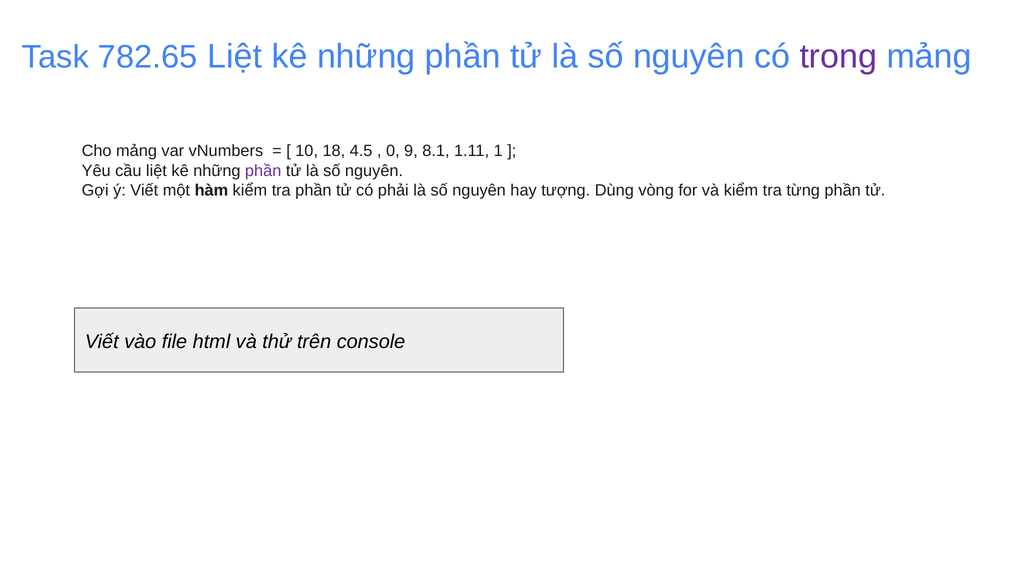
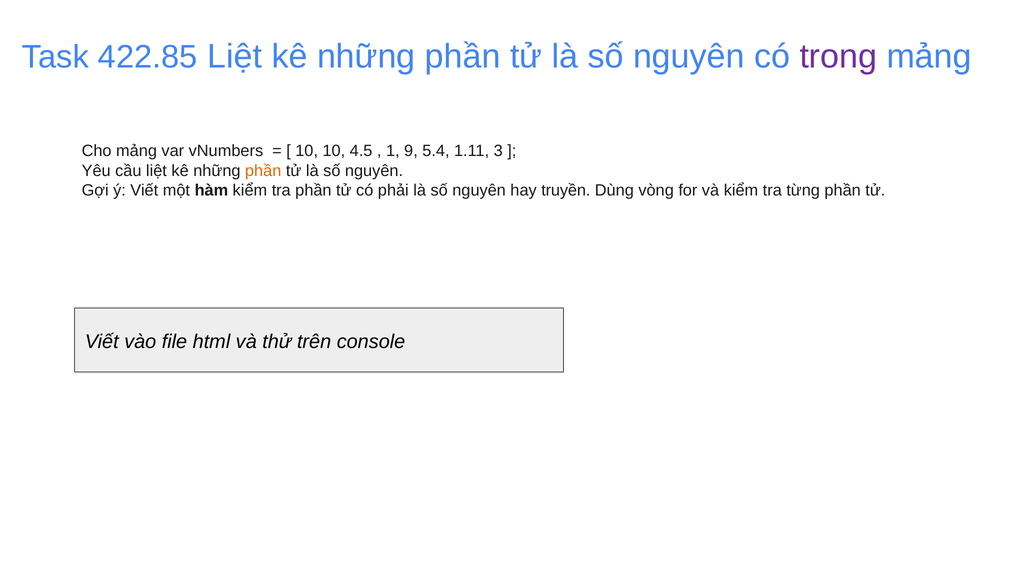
782.65: 782.65 -> 422.85
10 18: 18 -> 10
0: 0 -> 1
8.1: 8.1 -> 5.4
1: 1 -> 3
phần at (263, 171) colour: purple -> orange
tượng: tượng -> truyền
